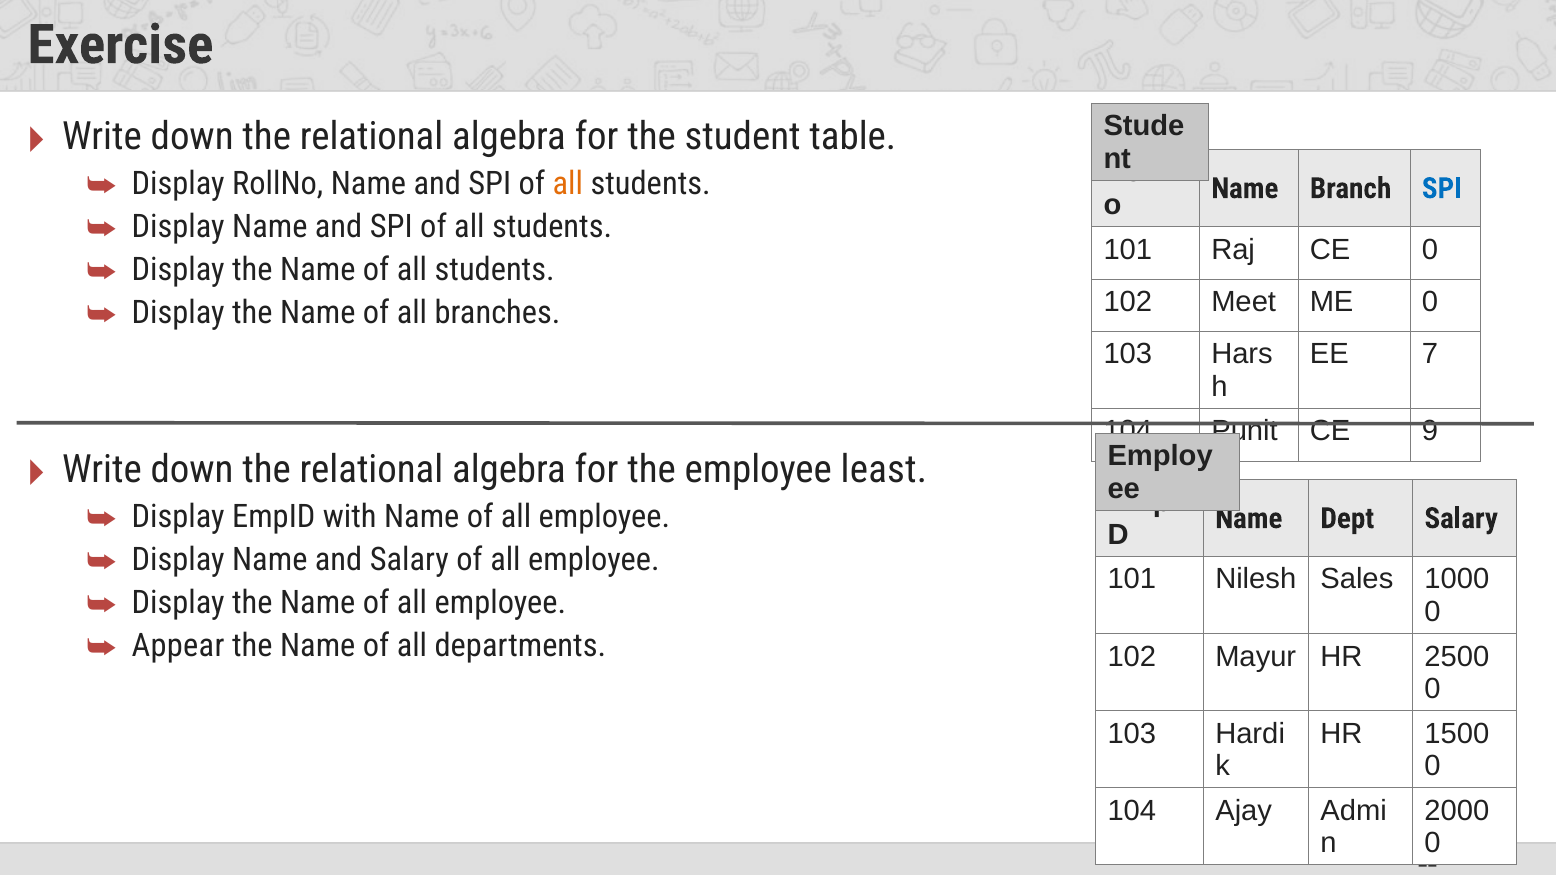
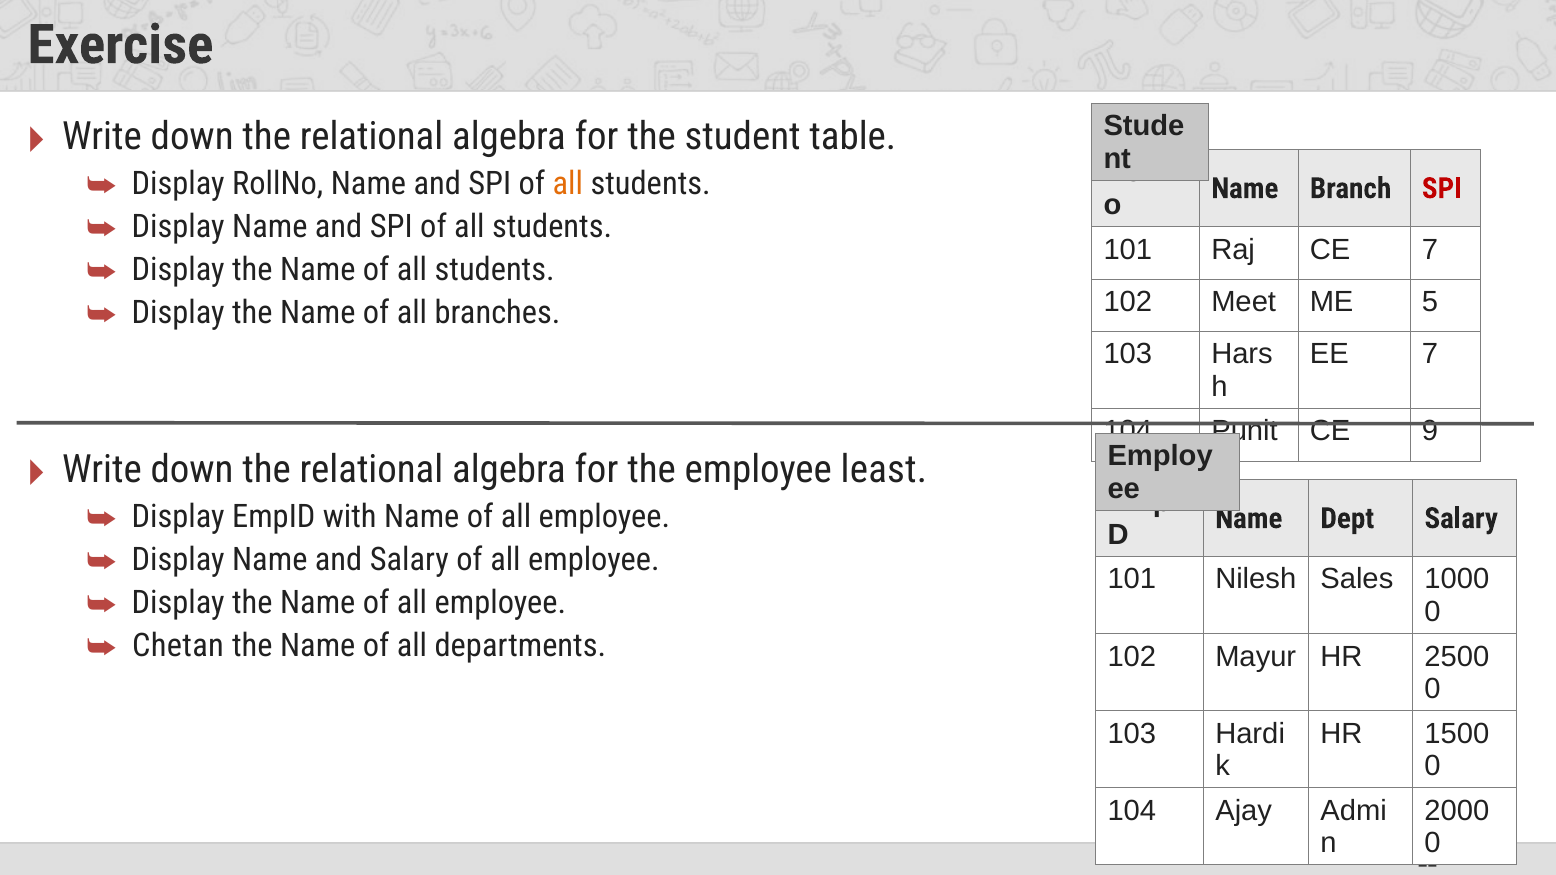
SPI at (1442, 189) colour: blue -> red
CE 0: 0 -> 7
ME 0: 0 -> 5
Appear: Appear -> Chetan
